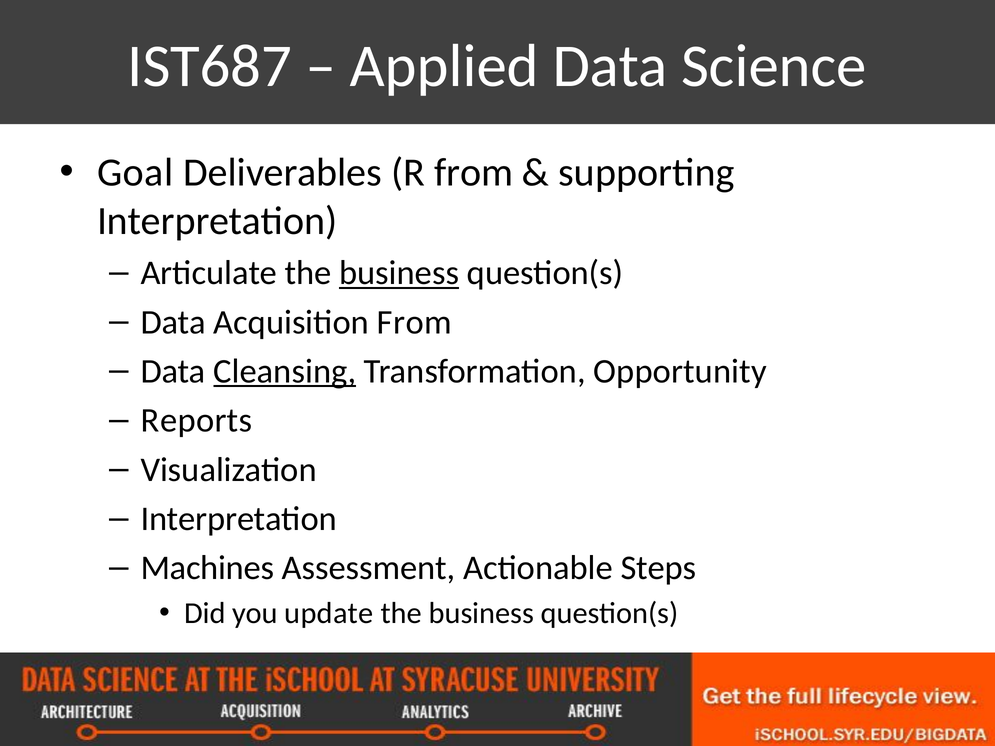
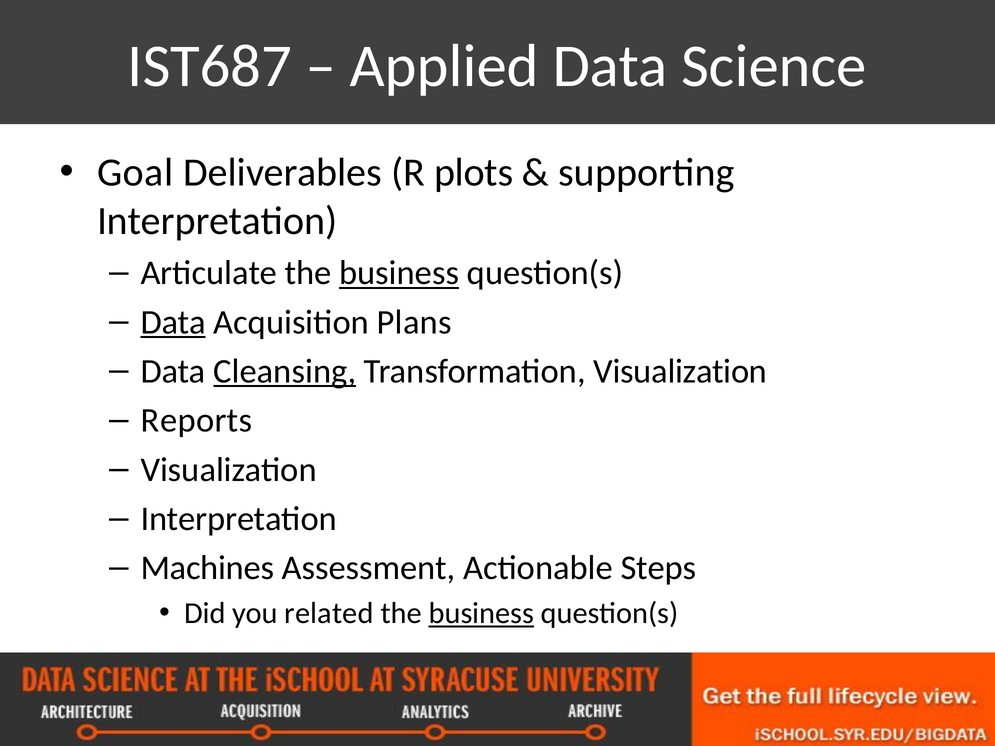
R from: from -> plots
Data at (173, 322) underline: none -> present
Acquisition From: From -> Plans
Transformation Opportunity: Opportunity -> Visualization
update: update -> related
business at (481, 614) underline: none -> present
